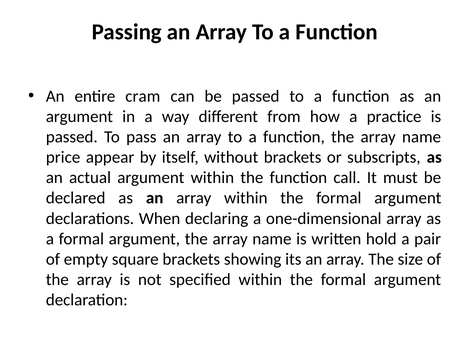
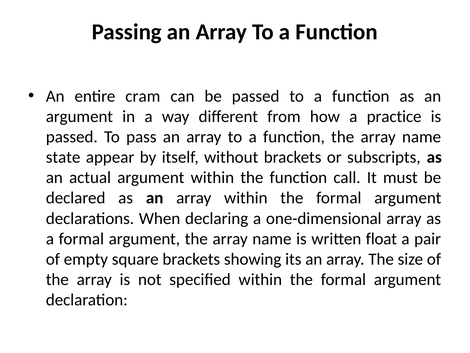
price: price -> state
hold: hold -> float
